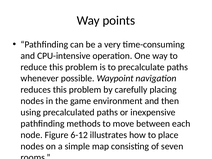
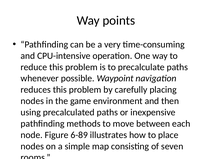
6-12: 6-12 -> 6-89
